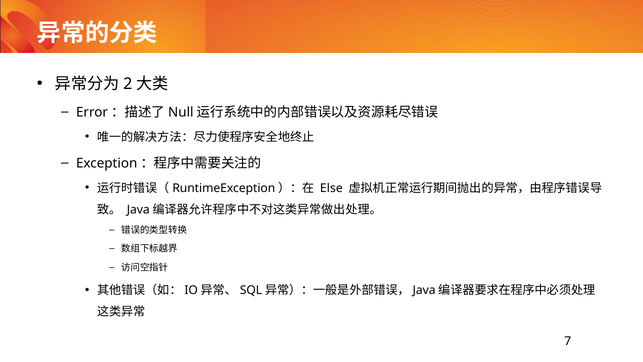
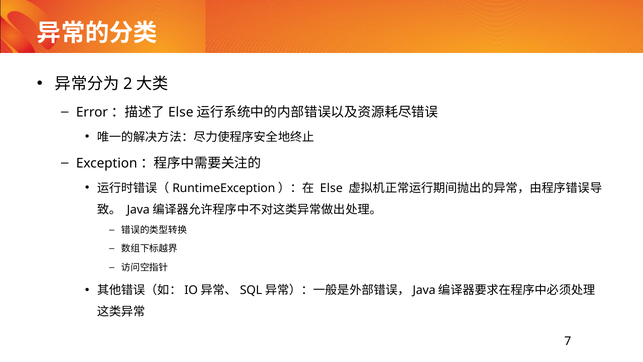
Null at (181, 112): Null -> Else
